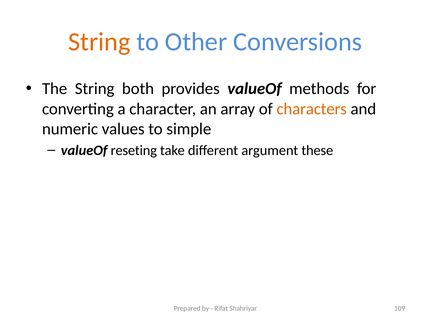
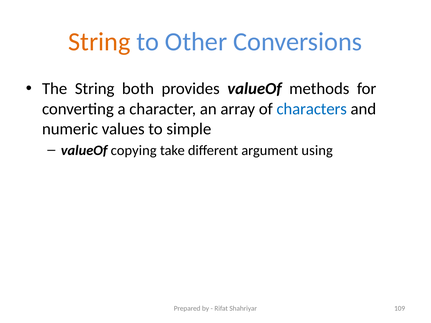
characters colour: orange -> blue
reseting: reseting -> copying
these: these -> using
